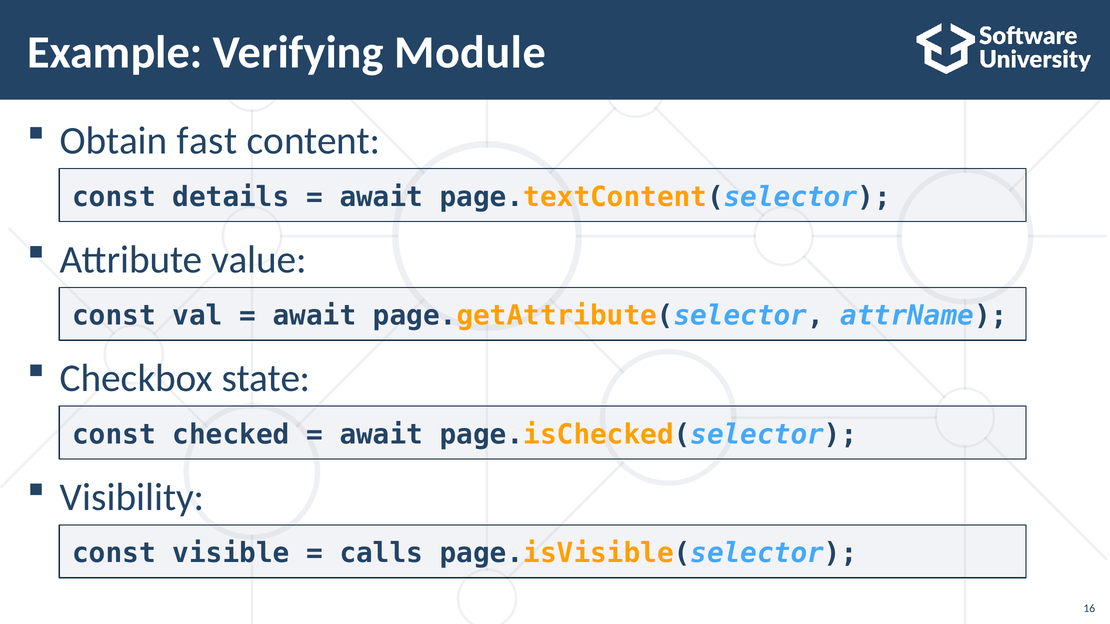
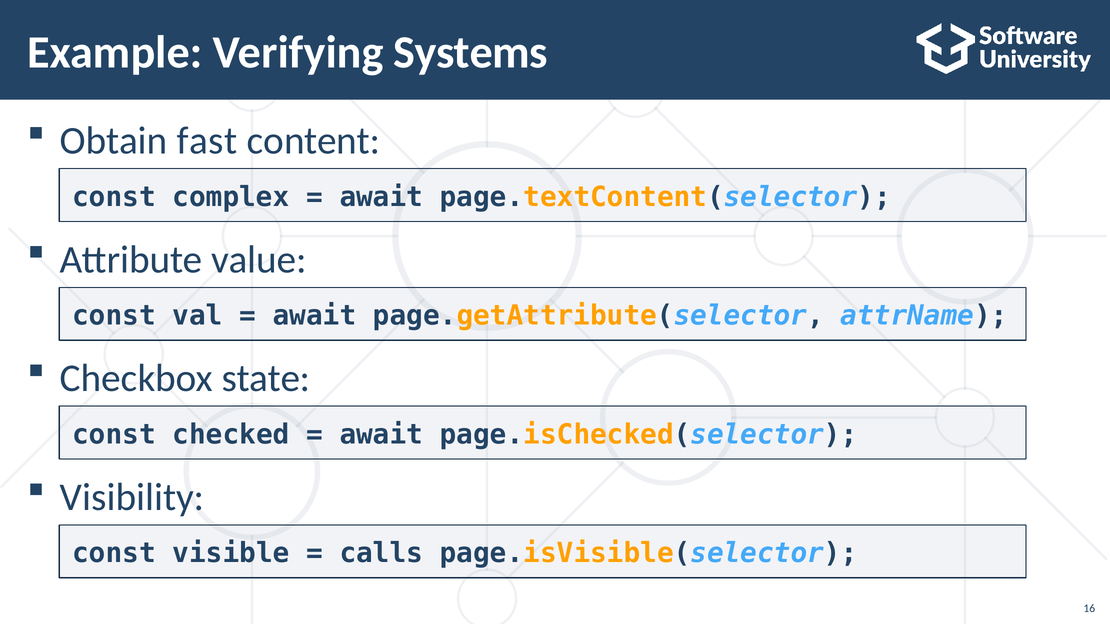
Module: Module -> Systems
details: details -> complex
